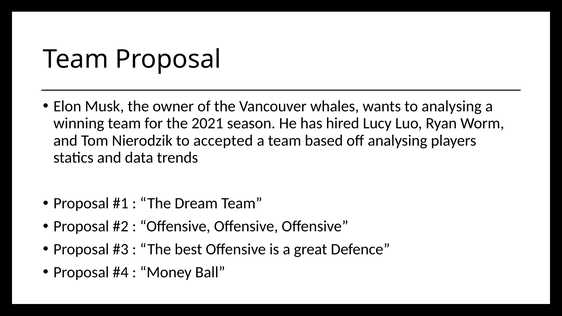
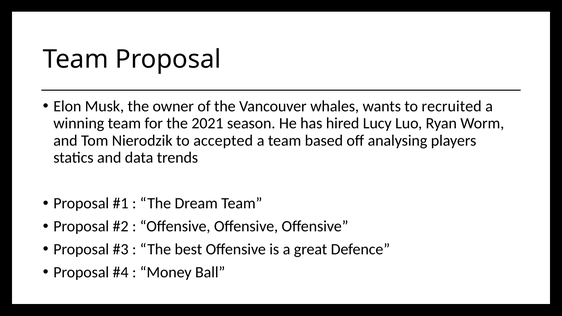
to analysing: analysing -> recruited
